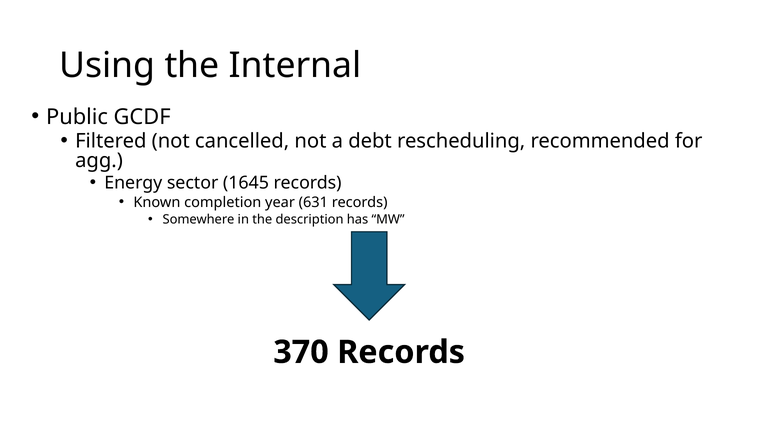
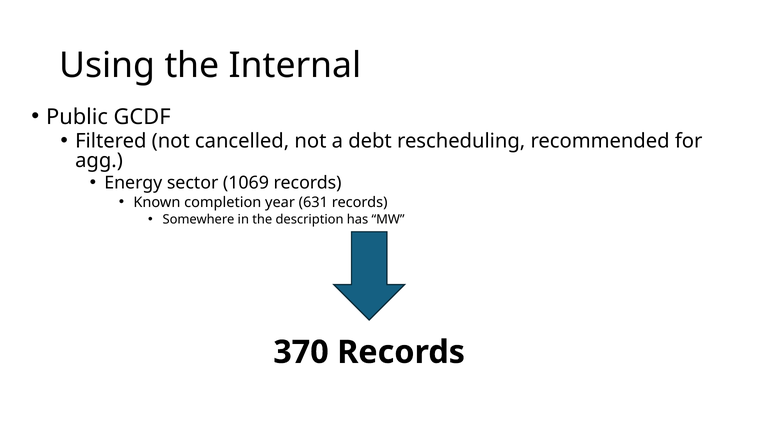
1645: 1645 -> 1069
